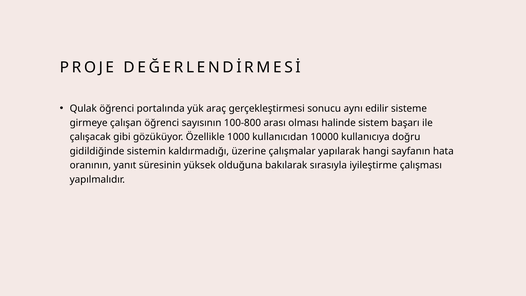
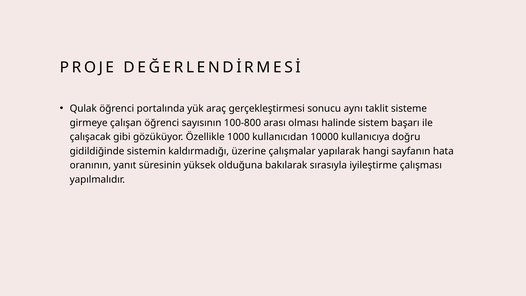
edilir: edilir -> taklit
